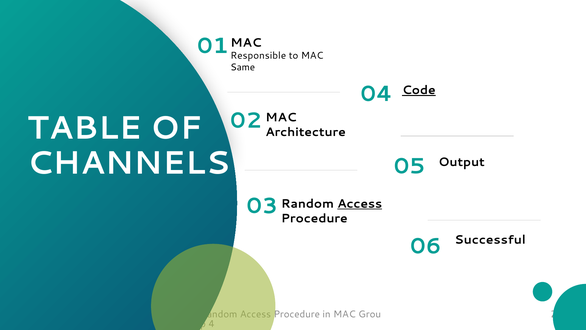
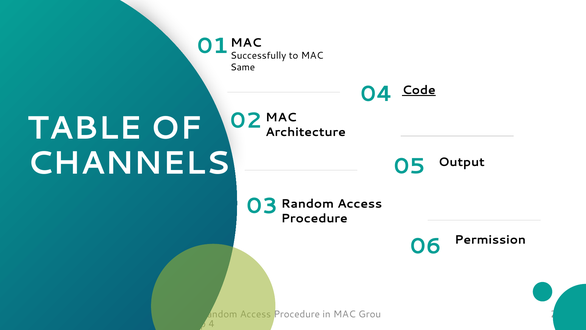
Responsible: Responsible -> Successfully
Access at (360, 204) underline: present -> none
Successful: Successful -> Permission
